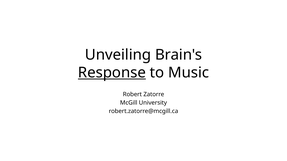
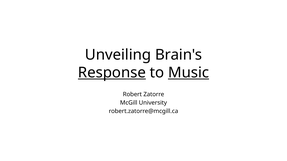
Music underline: none -> present
